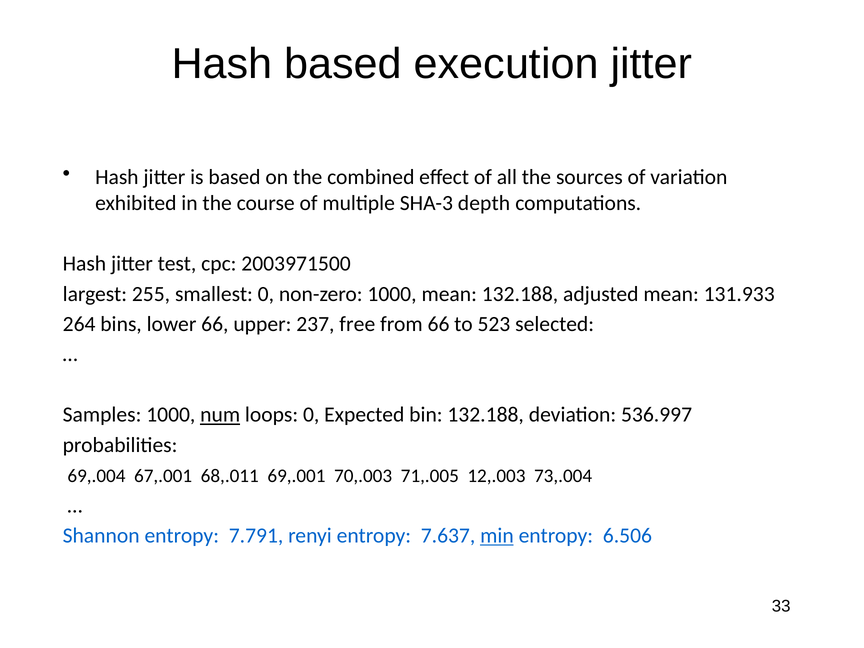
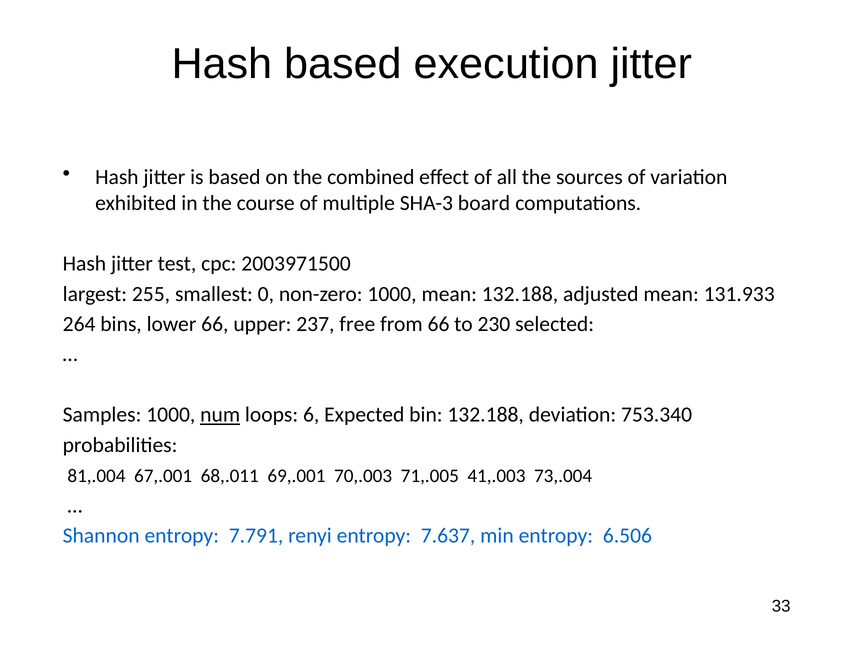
depth: depth -> board
523: 523 -> 230
loops 0: 0 -> 6
536.997: 536.997 -> 753.340
69,.004: 69,.004 -> 81,.004
12,.003: 12,.003 -> 41,.003
min underline: present -> none
